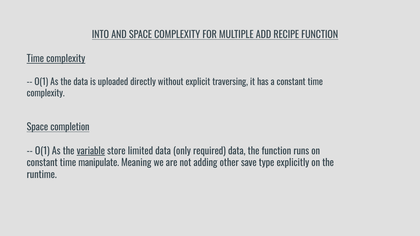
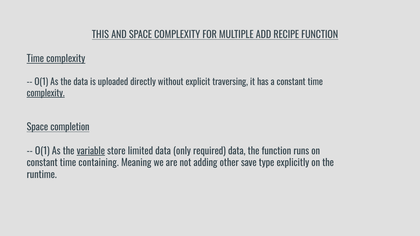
INTO: INTO -> THIS
complexity at (46, 93) underline: none -> present
manipulate: manipulate -> containing
